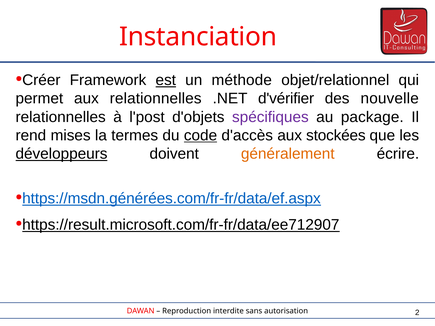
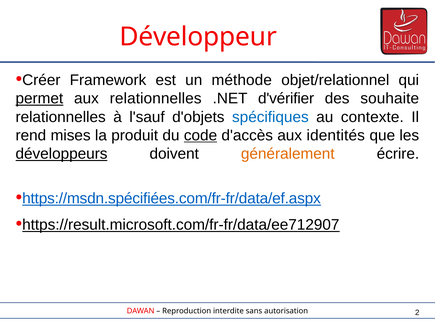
Instanciation: Instanciation -> Développeur
est underline: present -> none
permet underline: none -> present
nouvelle: nouvelle -> souhaite
l'post: l'post -> l'sauf
spécifiques colour: purple -> blue
package: package -> contexte
termes: termes -> produit
stockées: stockées -> identités
https://msdn.générées.com/fr-fr/data/ef.aspx: https://msdn.générées.com/fr-fr/data/ef.aspx -> https://msdn.spécifiées.com/fr-fr/data/ef.aspx
